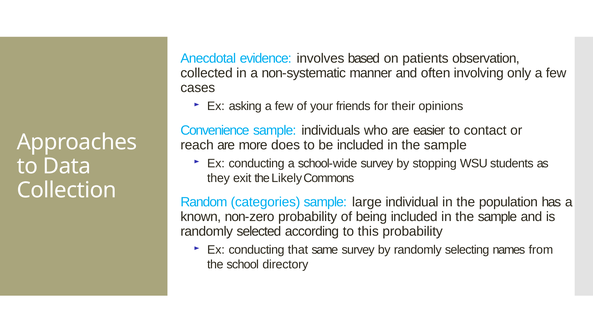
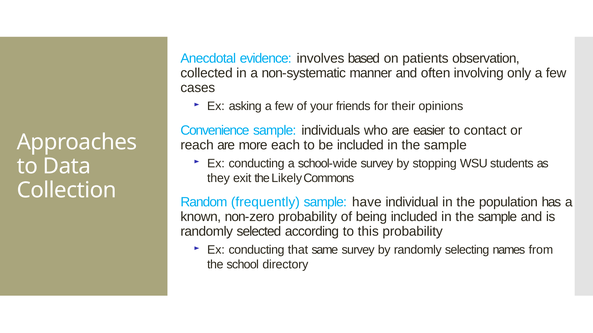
does: does -> each
categories: categories -> frequently
large: large -> have
